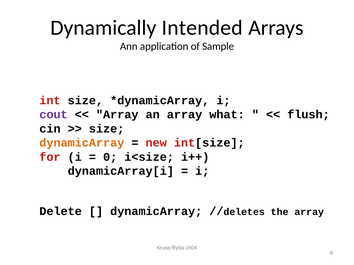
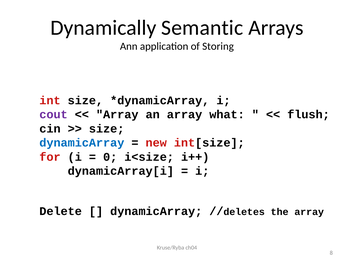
Intended: Intended -> Semantic
Sample: Sample -> Storing
dynamicArray at (82, 143) colour: orange -> blue
